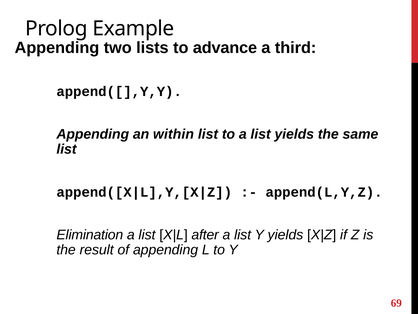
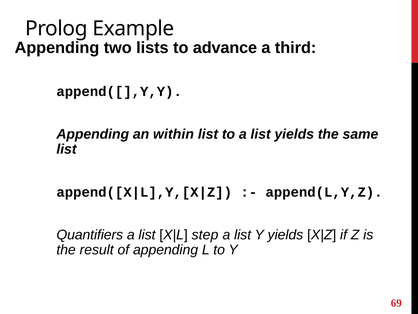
Elimination: Elimination -> Quantifiers
after: after -> step
